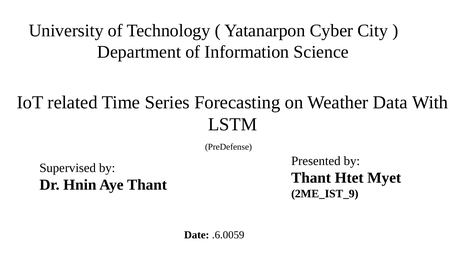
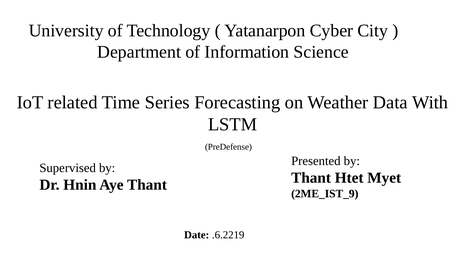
.6.0059: .6.0059 -> .6.2219
